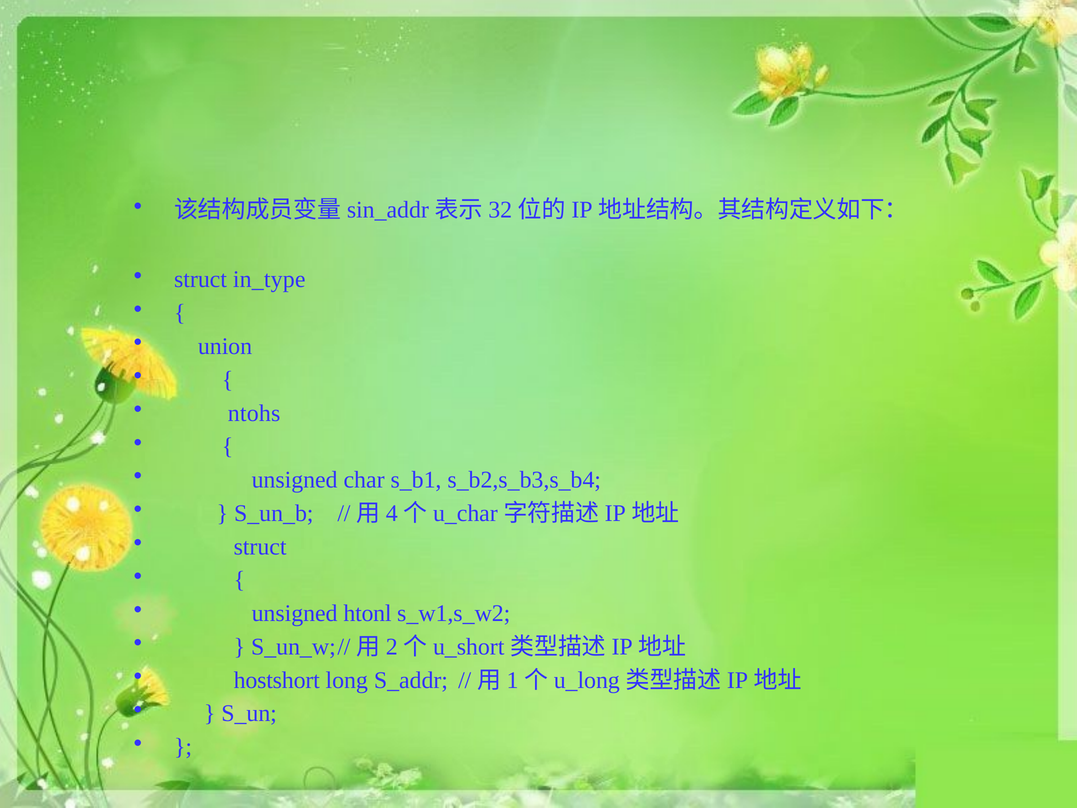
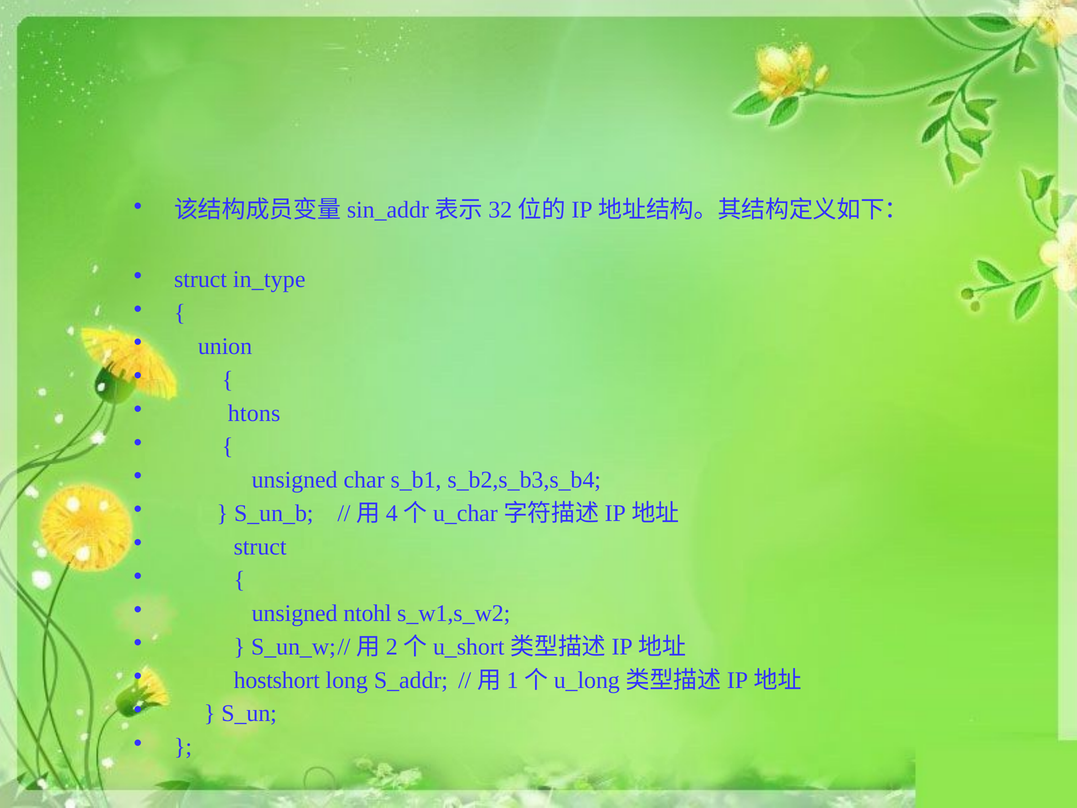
ntohs: ntohs -> htons
htonl: htonl -> ntohl
